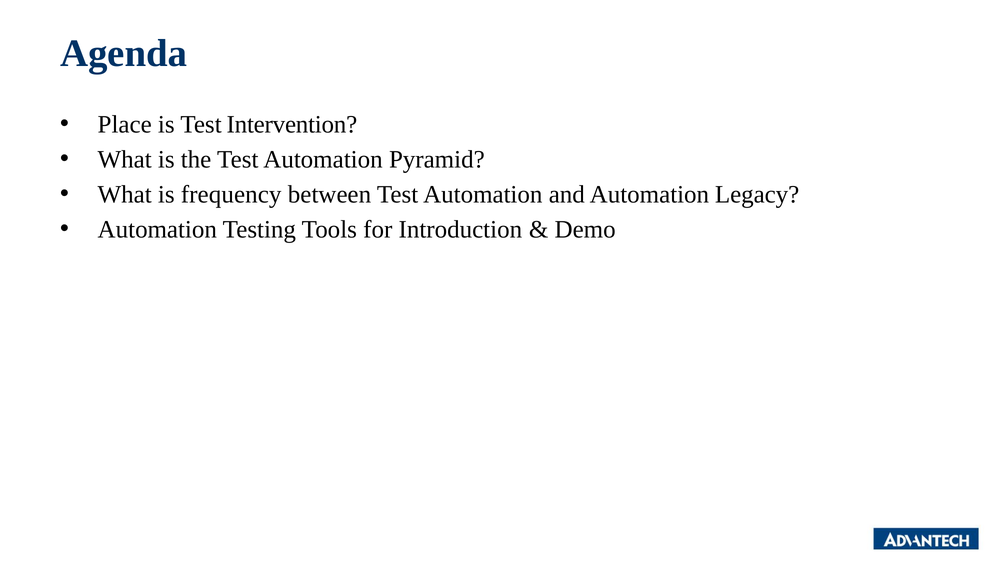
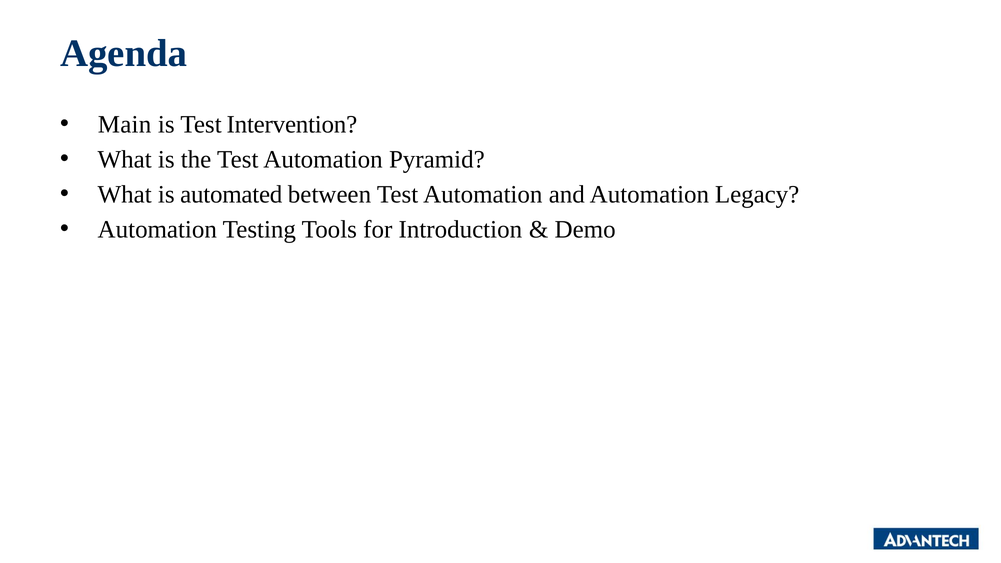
Place: Place -> Main
frequency: frequency -> automated
